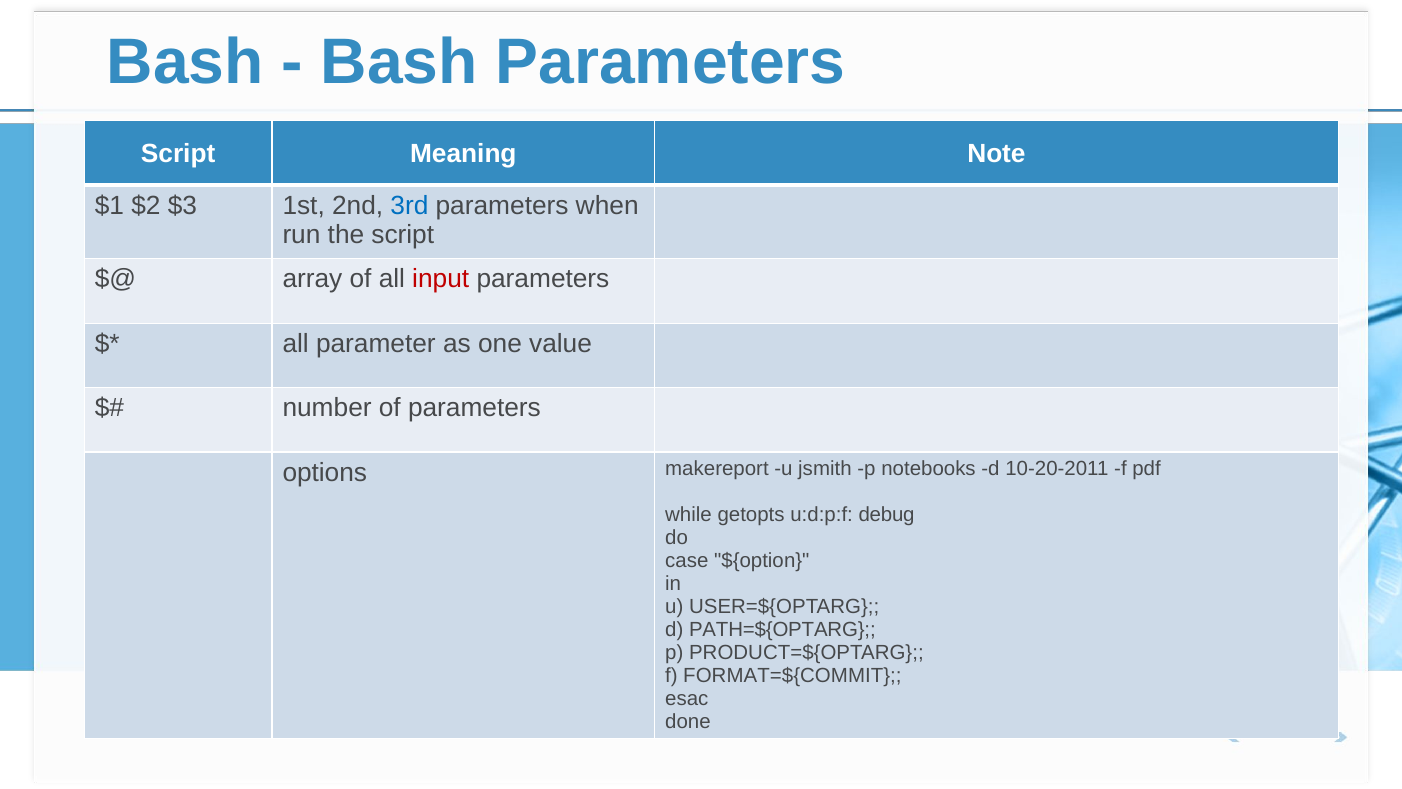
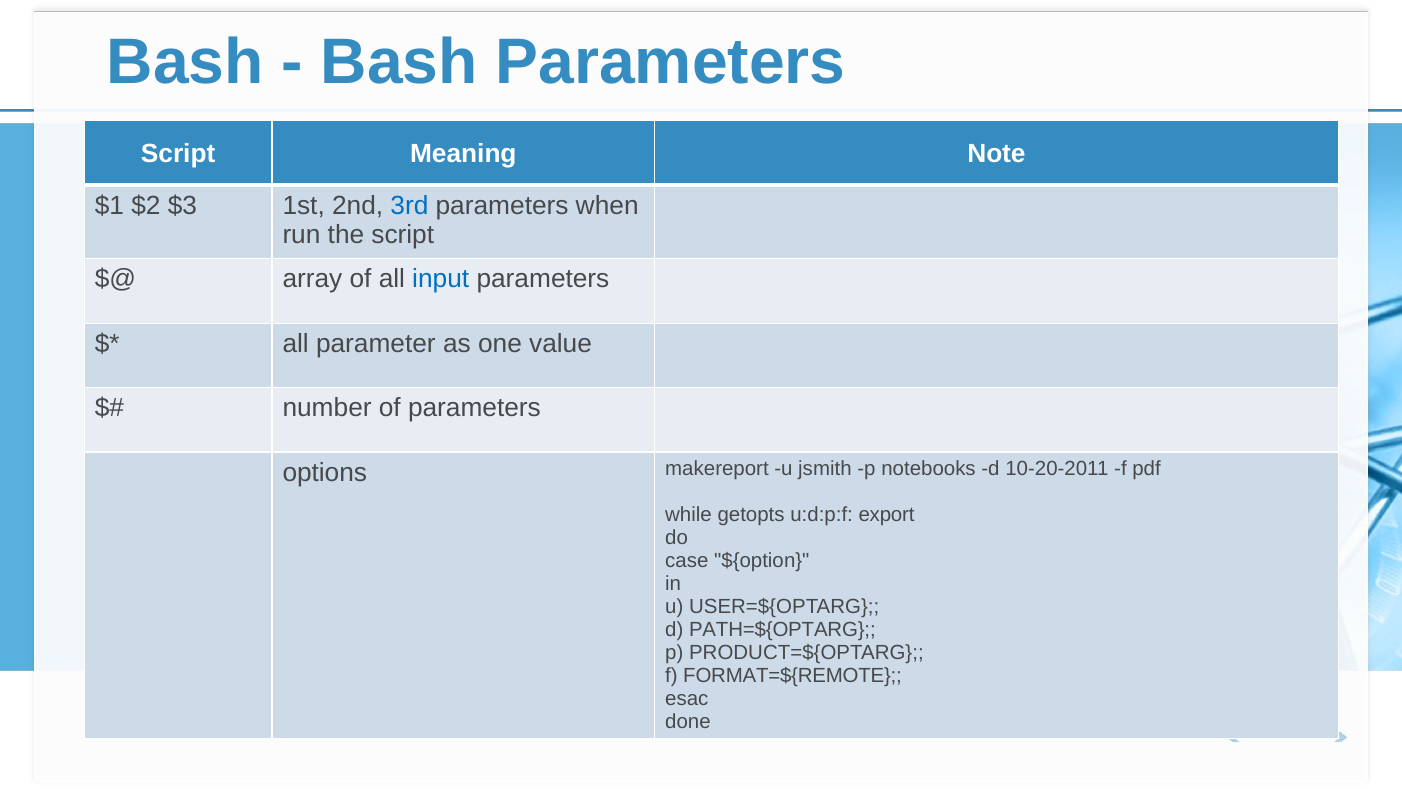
input colour: red -> blue
debug: debug -> export
FORMAT=${COMMIT: FORMAT=${COMMIT -> FORMAT=${REMOTE
